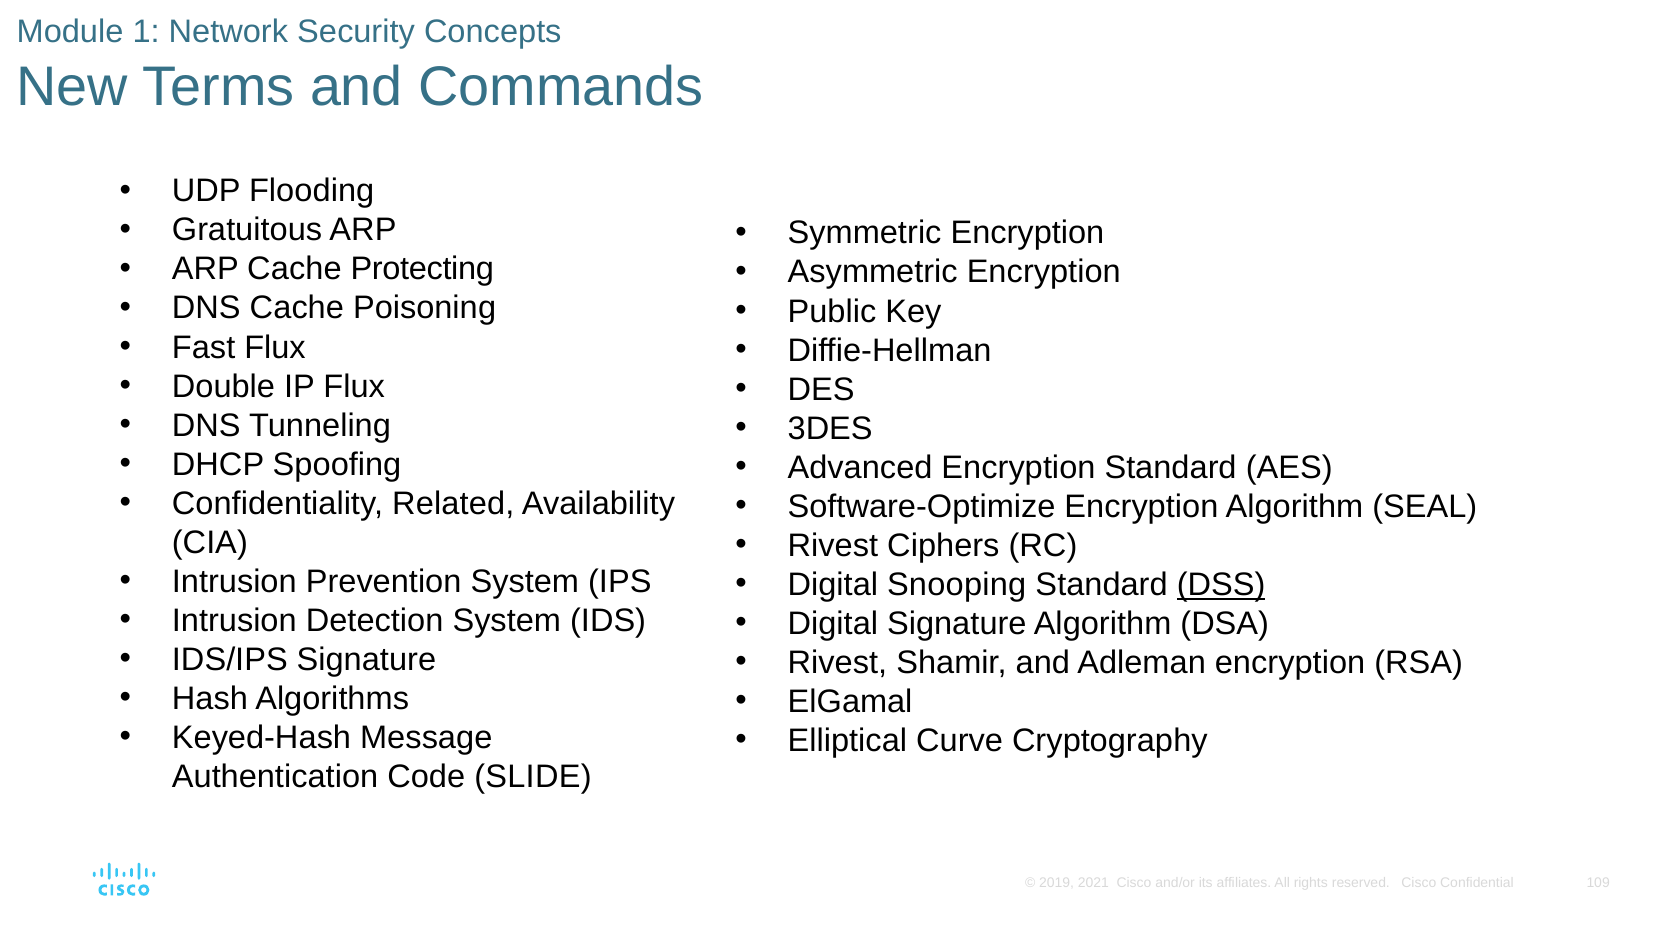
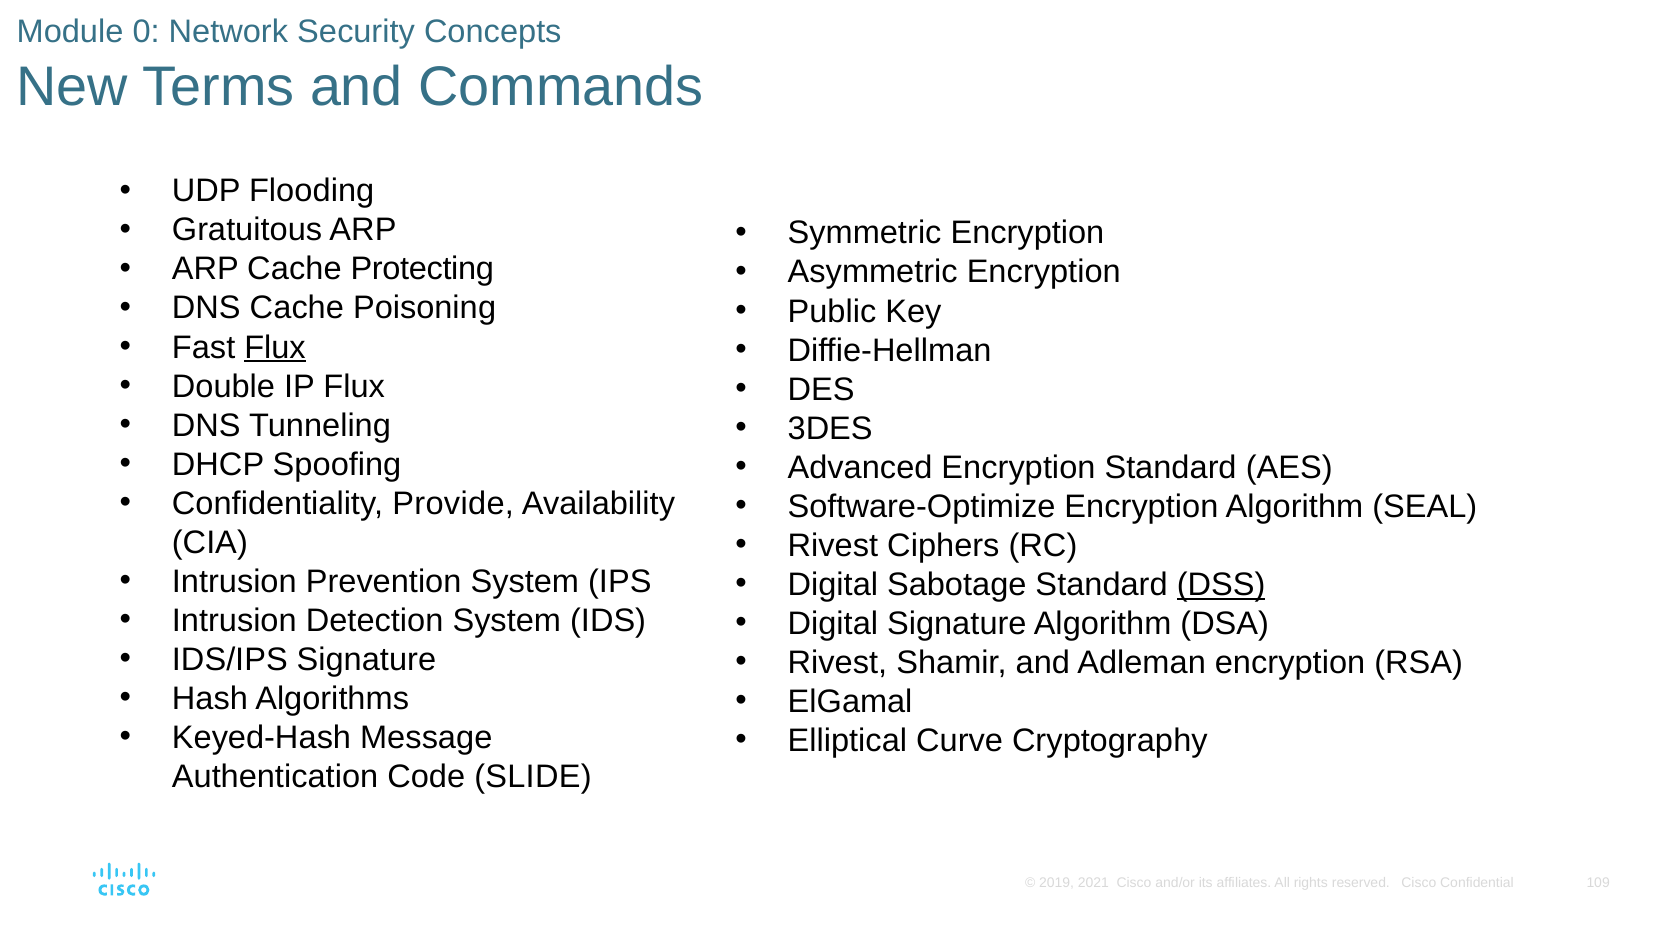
1: 1 -> 0
Flux at (275, 347) underline: none -> present
Related: Related -> Provide
Snooping: Snooping -> Sabotage
